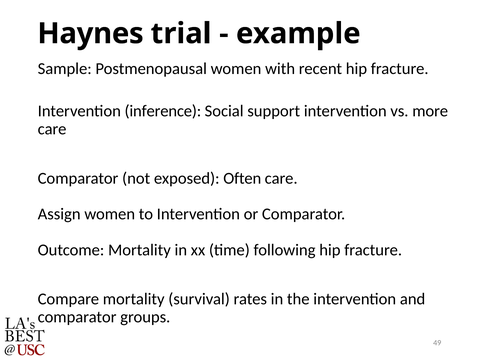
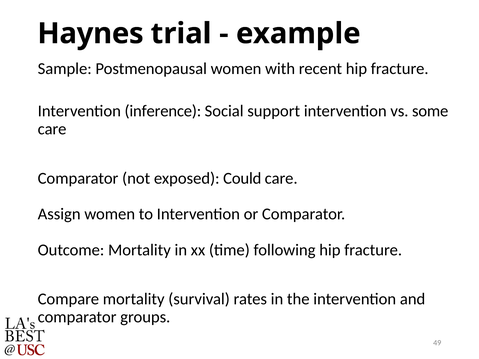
more: more -> some
Often: Often -> Could
